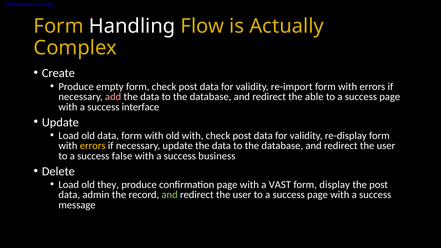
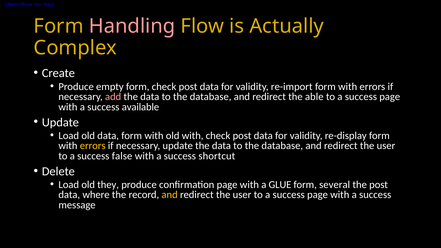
Handling colour: white -> pink
interface: interface -> available
business: business -> shortcut
VAST: VAST -> GLUE
display: display -> several
admin: admin -> where
and at (170, 195) colour: light green -> yellow
